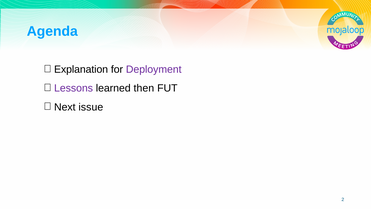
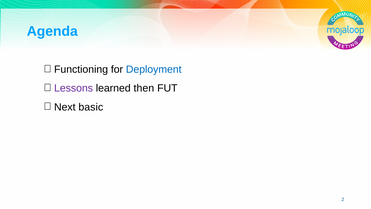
Explanation: Explanation -> Functioning
Deployment colour: purple -> blue
issue: issue -> basic
